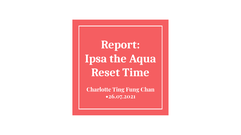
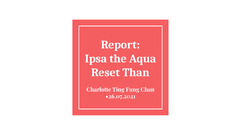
Time: Time -> Than
